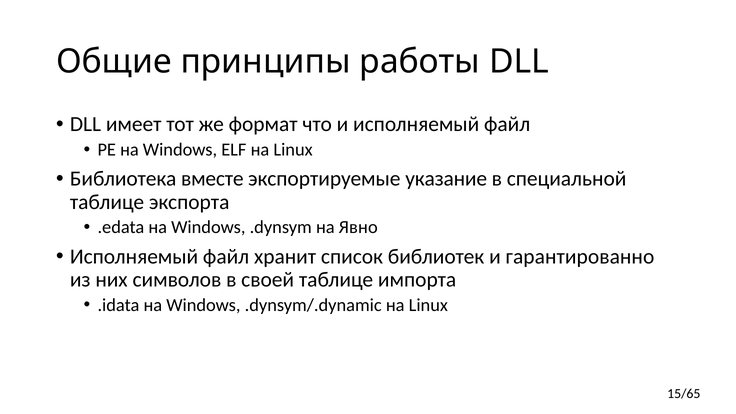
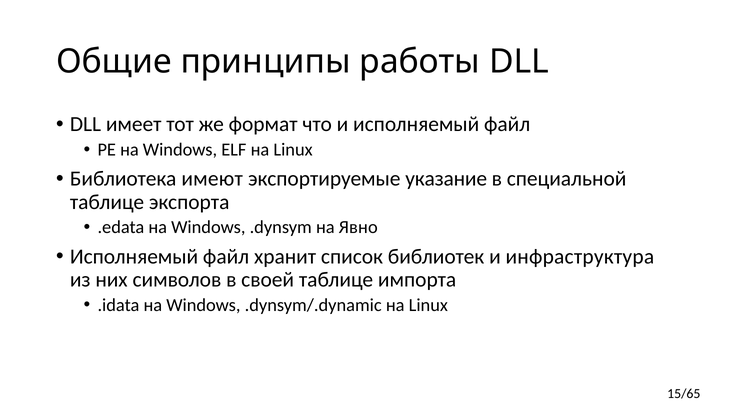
вместе: вместе -> имеют
гарантированно: гарантированно -> инфраструктура
